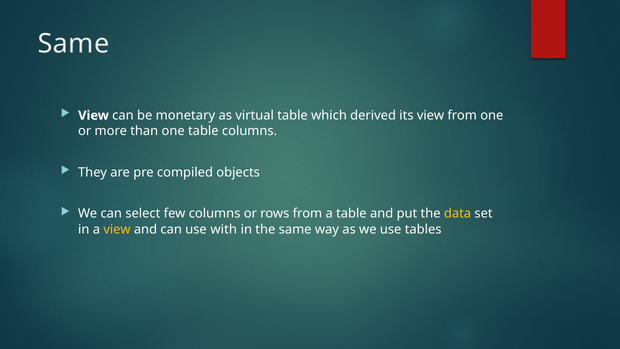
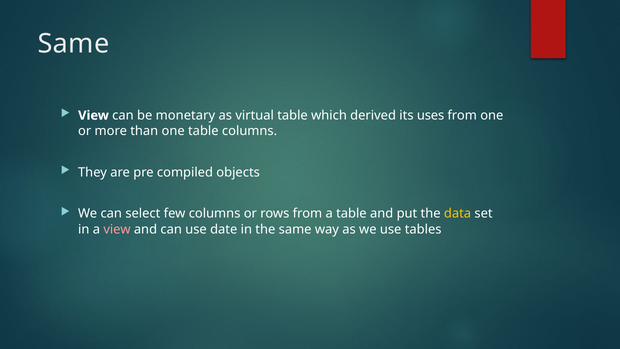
its view: view -> uses
view at (117, 229) colour: yellow -> pink
with: with -> date
